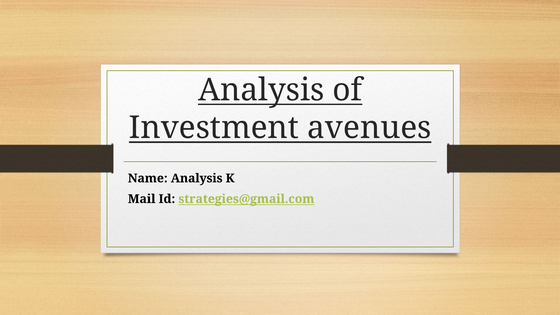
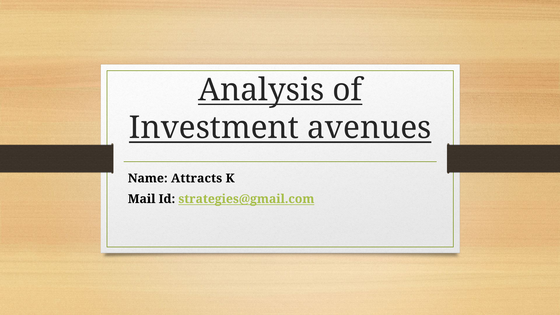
Name Analysis: Analysis -> Attracts
